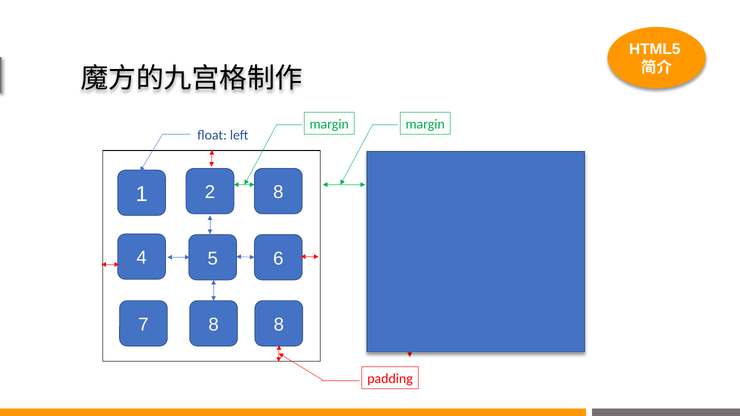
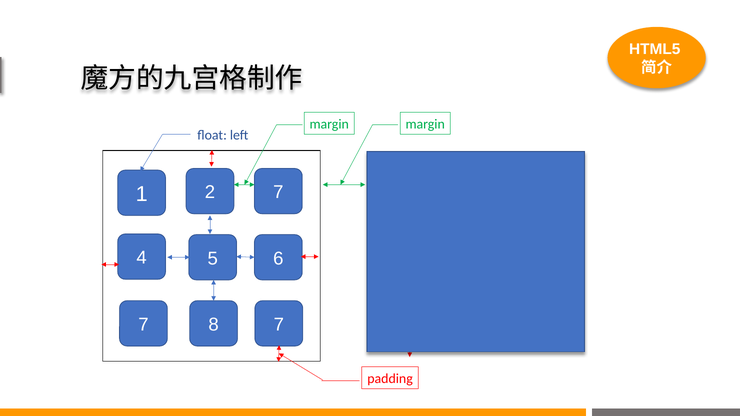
2 8: 8 -> 7
8 8: 8 -> 7
